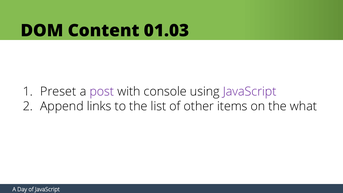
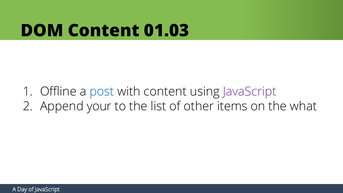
Preset: Preset -> Offline
post colour: purple -> blue
with console: console -> content
links: links -> your
